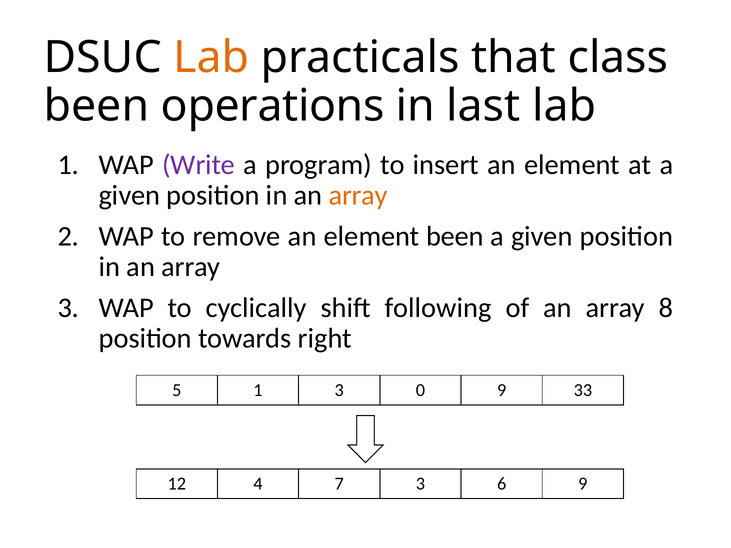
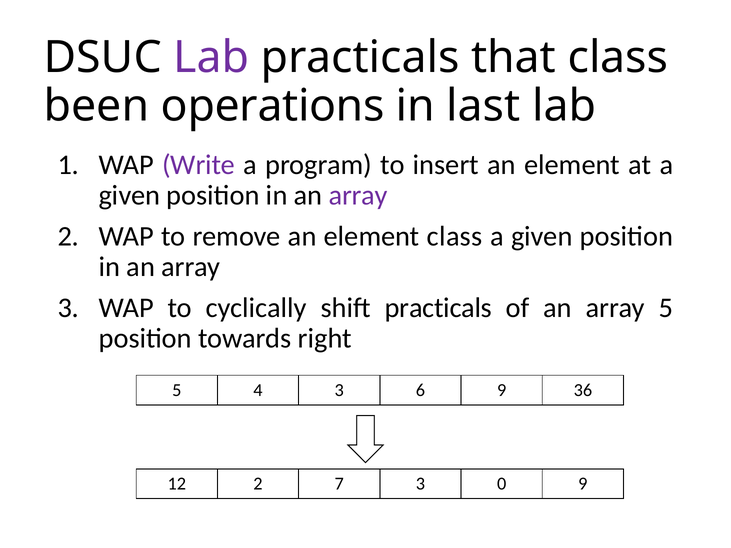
Lab at (211, 58) colour: orange -> purple
array at (358, 195) colour: orange -> purple
element been: been -> class
shift following: following -> practicals
array 8: 8 -> 5
5 1: 1 -> 4
0: 0 -> 6
33: 33 -> 36
12 4: 4 -> 2
6: 6 -> 0
